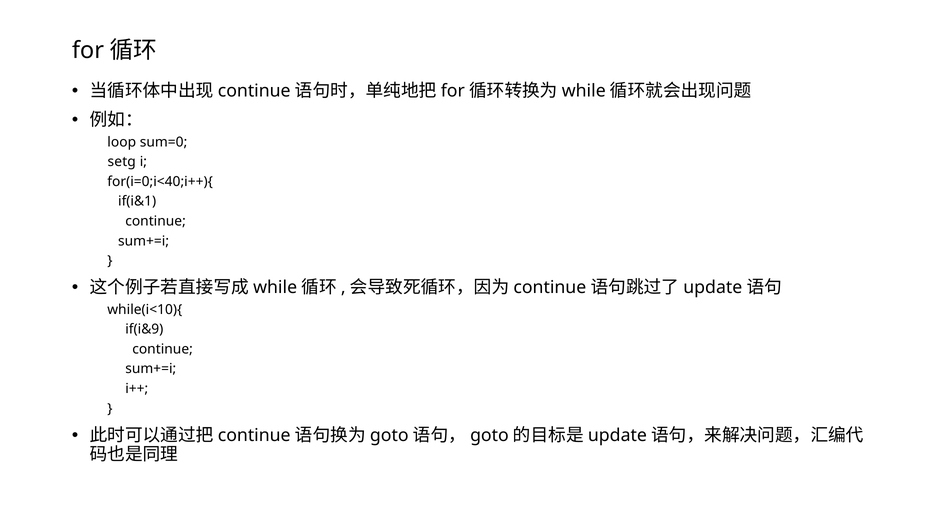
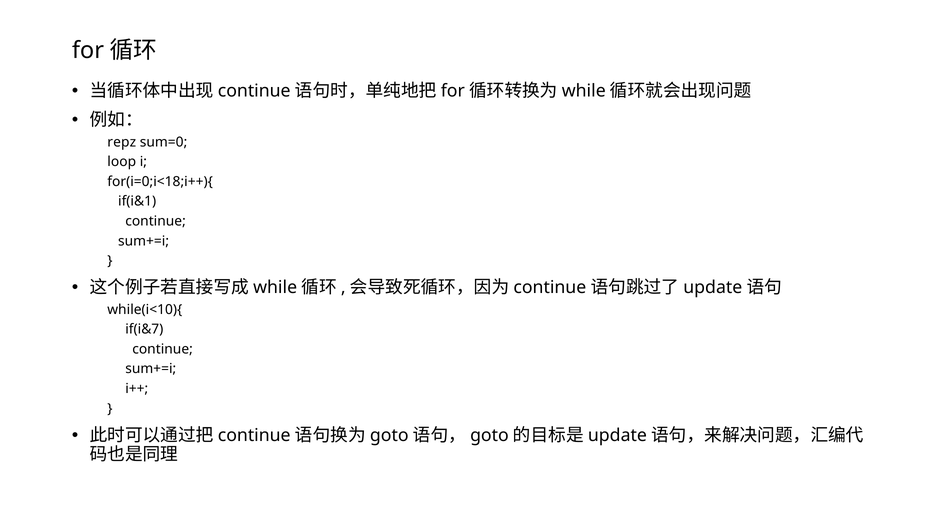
loop: loop -> repz
setg: setg -> loop
for(i=0;i<40;i++){: for(i=0;i<40;i++){ -> for(i=0;i<18;i++){
if(i&9: if(i&9 -> if(i&7
